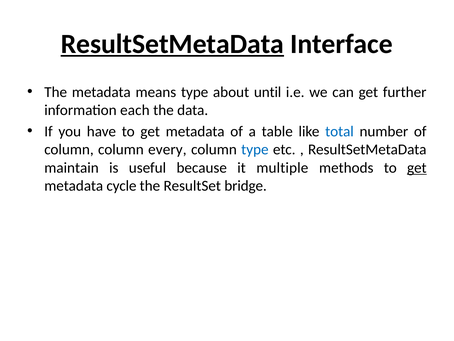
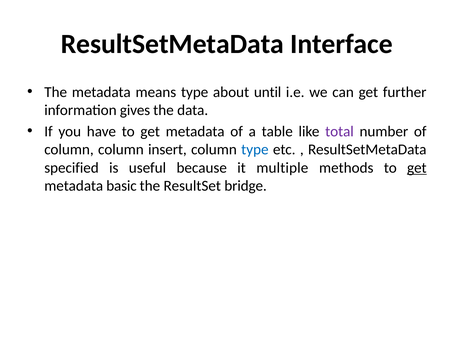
ResultSetMetaData at (172, 44) underline: present -> none
each: each -> gives
total colour: blue -> purple
every: every -> insert
maintain: maintain -> specified
cycle: cycle -> basic
